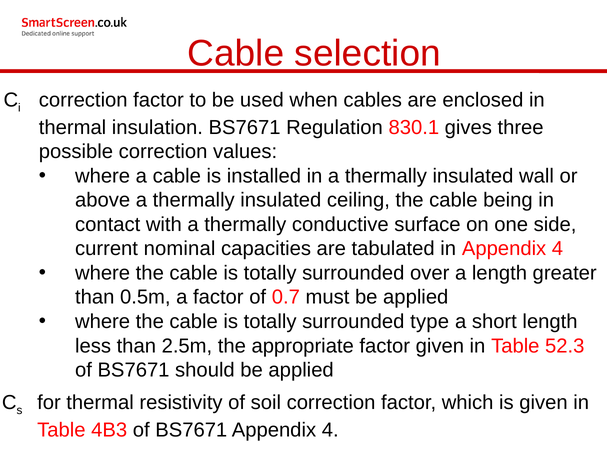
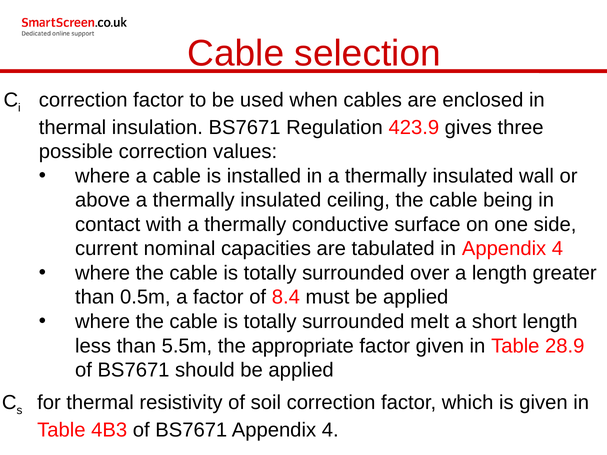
830.1: 830.1 -> 423.9
0.7: 0.7 -> 8.4
type: type -> melt
2.5m: 2.5m -> 5.5m
52.3: 52.3 -> 28.9
